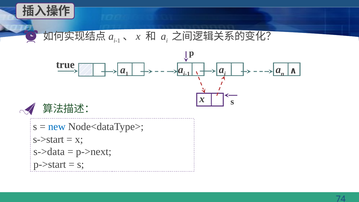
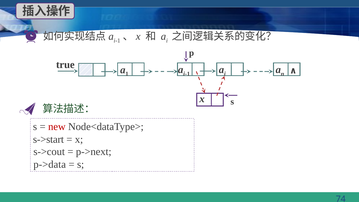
new colour: blue -> red
s->data: s->data -> s->cout
p->start: p->start -> p->data
